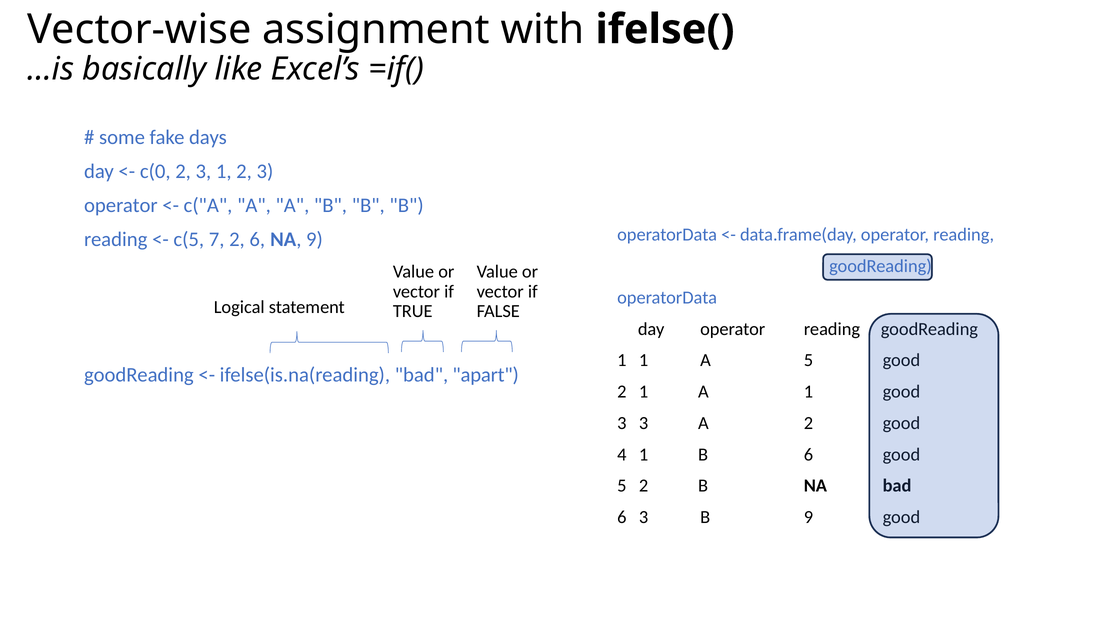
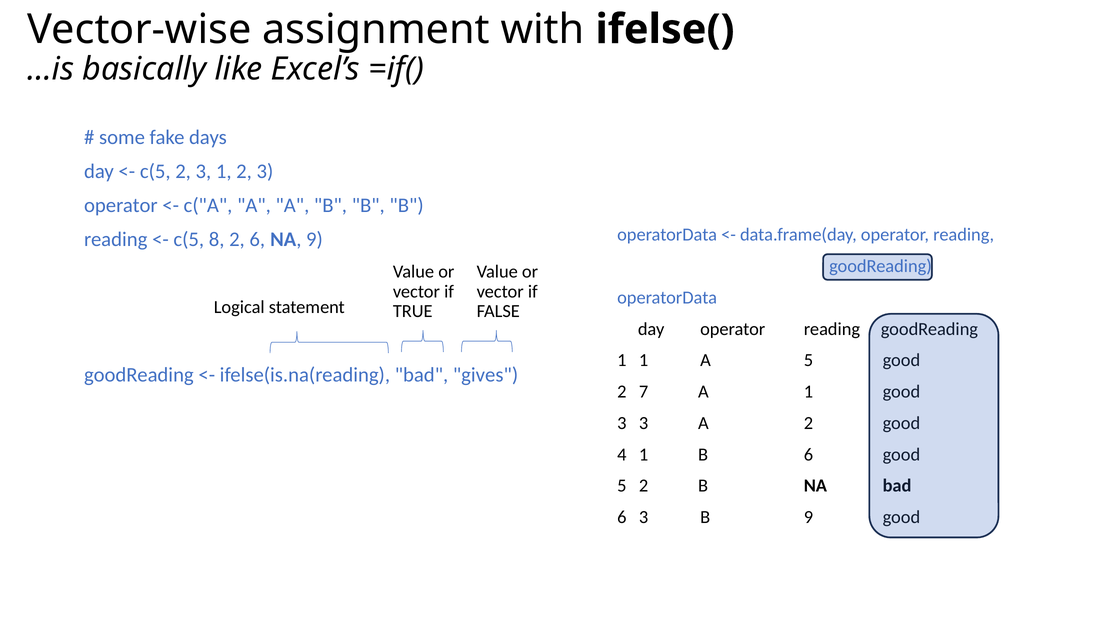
c(0 at (155, 171): c(0 -> c(5
7: 7 -> 8
apart: apart -> gives
2 1: 1 -> 7
